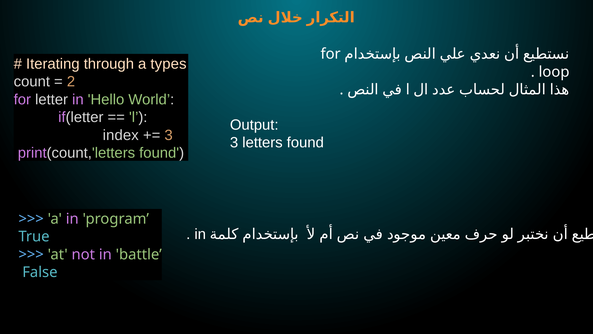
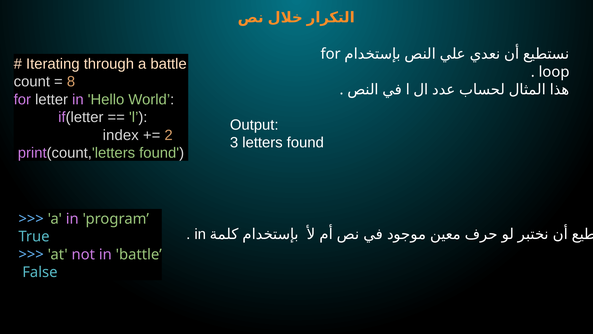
a types: types -> battle
2: 2 -> 8
3 at (169, 135): 3 -> 2
